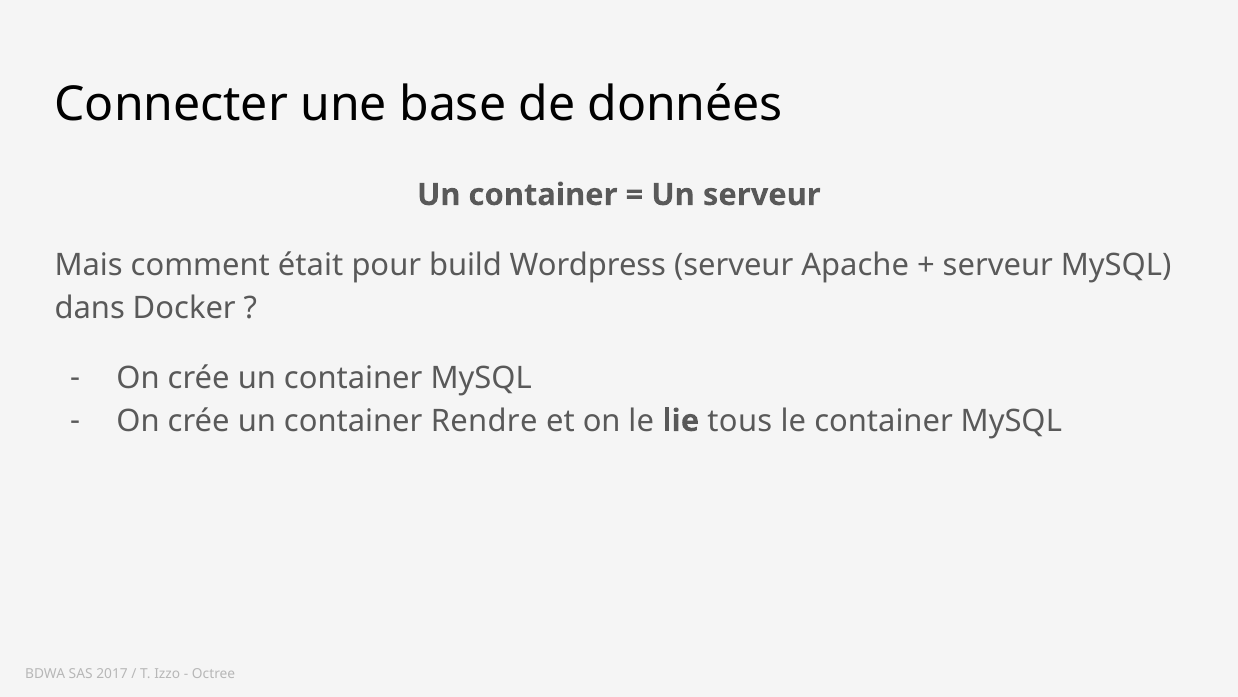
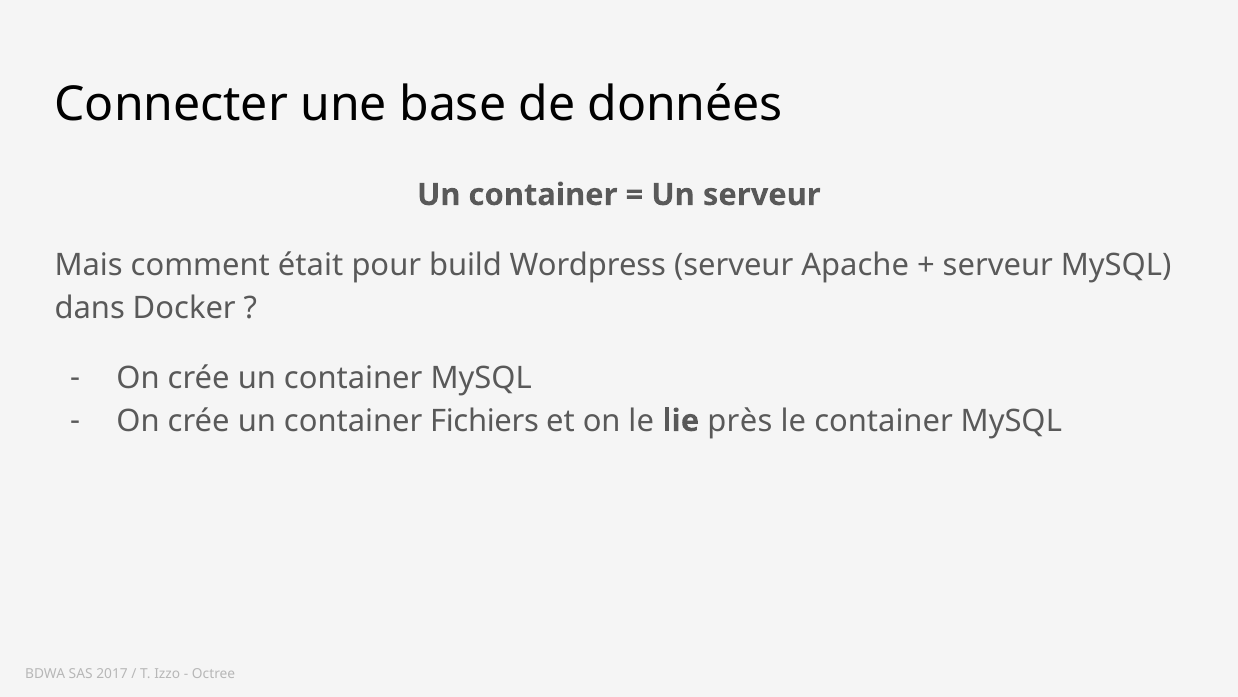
Rendre: Rendre -> Fichiers
tous: tous -> près
